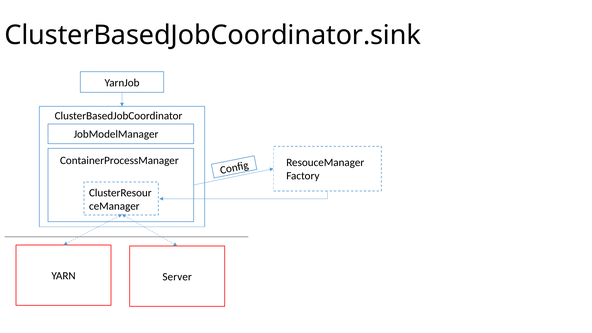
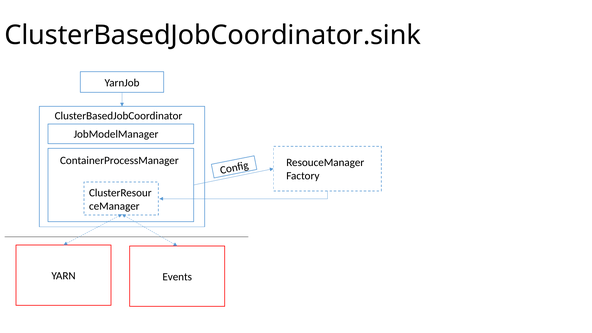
Server: Server -> Events
